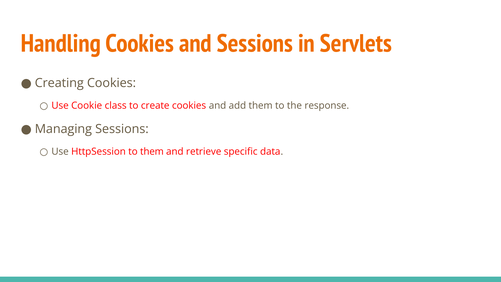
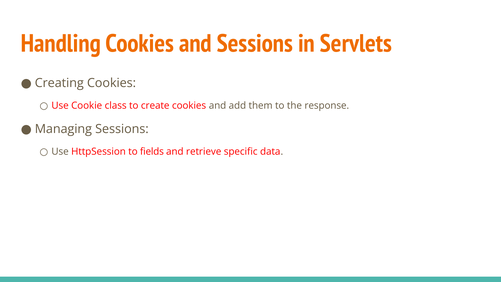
to them: them -> fields
